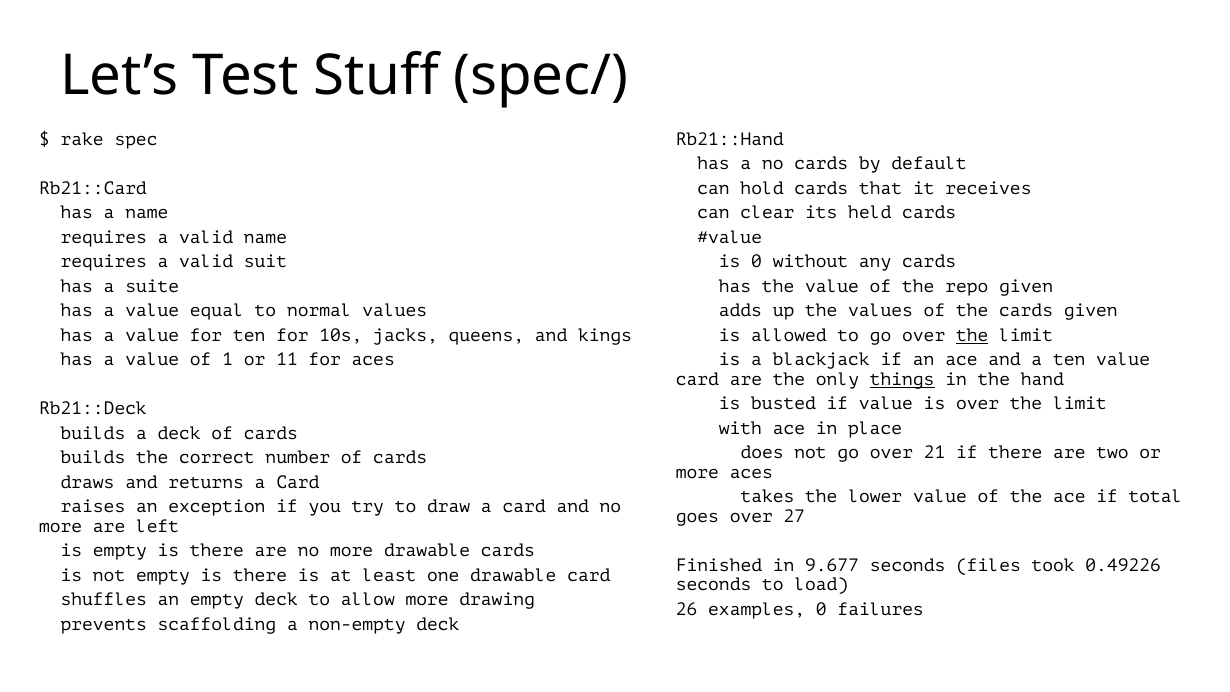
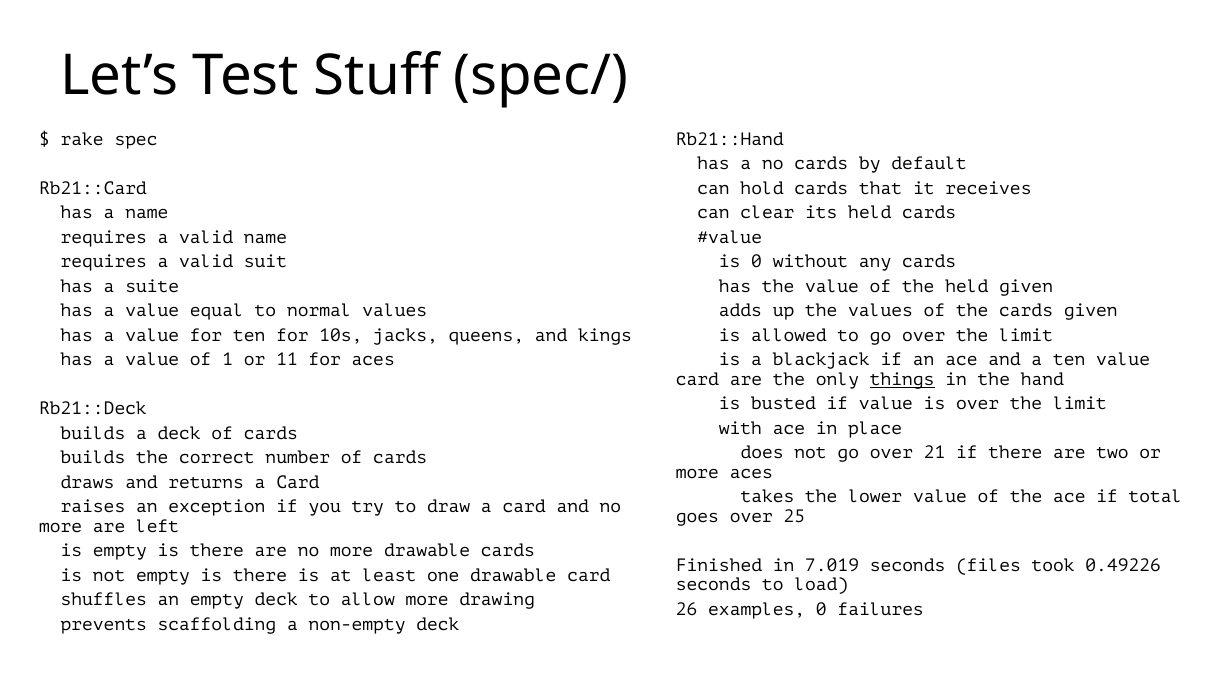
the repo: repo -> held
the at (972, 335) underline: present -> none
27: 27 -> 25
9.677: 9.677 -> 7.019
